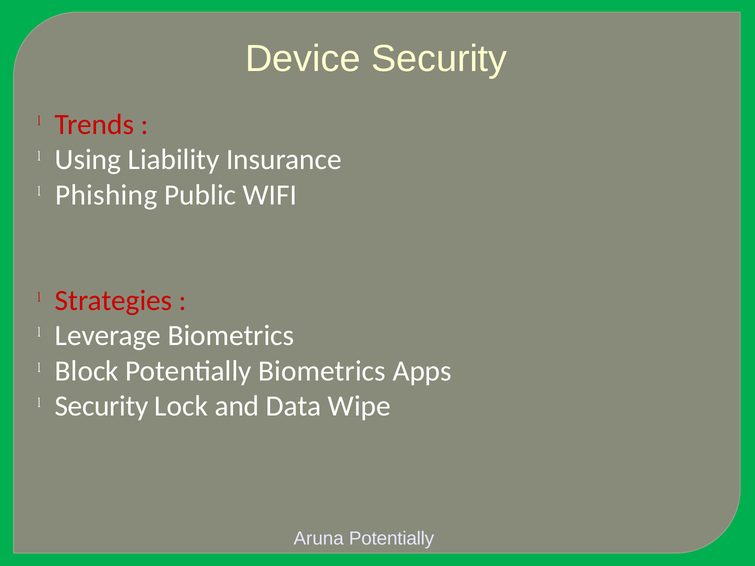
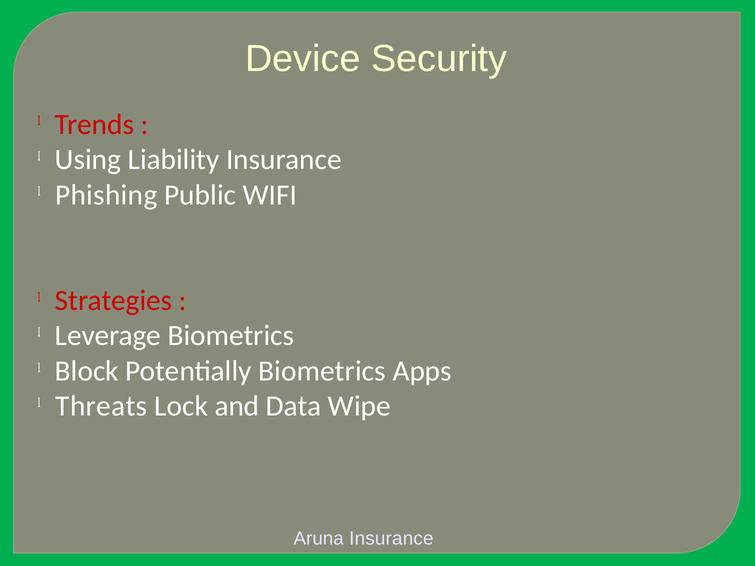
Security at (102, 406): Security -> Threats
Aruna Potentially: Potentially -> Insurance
